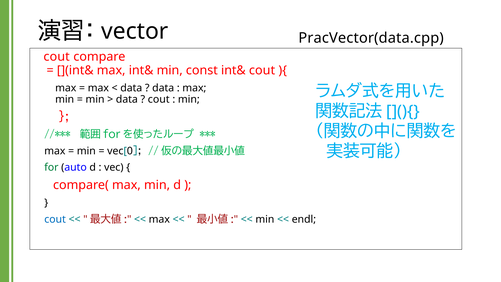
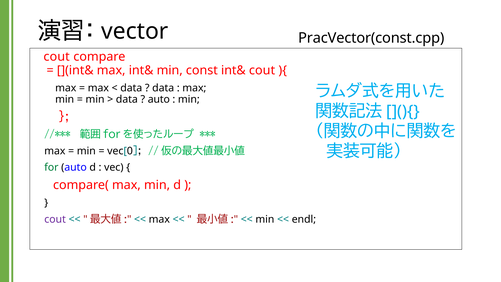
PracVector(data.cpp: PracVector(data.cpp -> PracVector(const.cpp
cout at (159, 99): cout -> auto
cout at (55, 219) colour: blue -> purple
